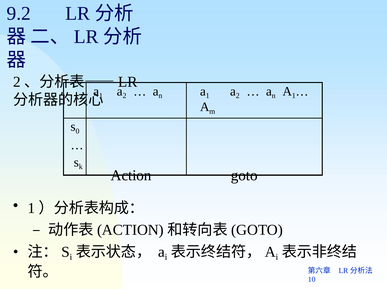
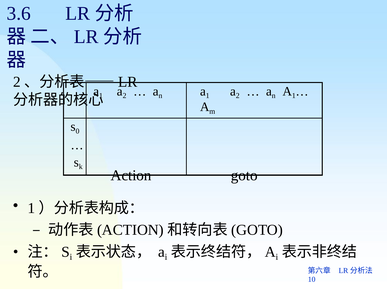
9.2: 9.2 -> 3.6
